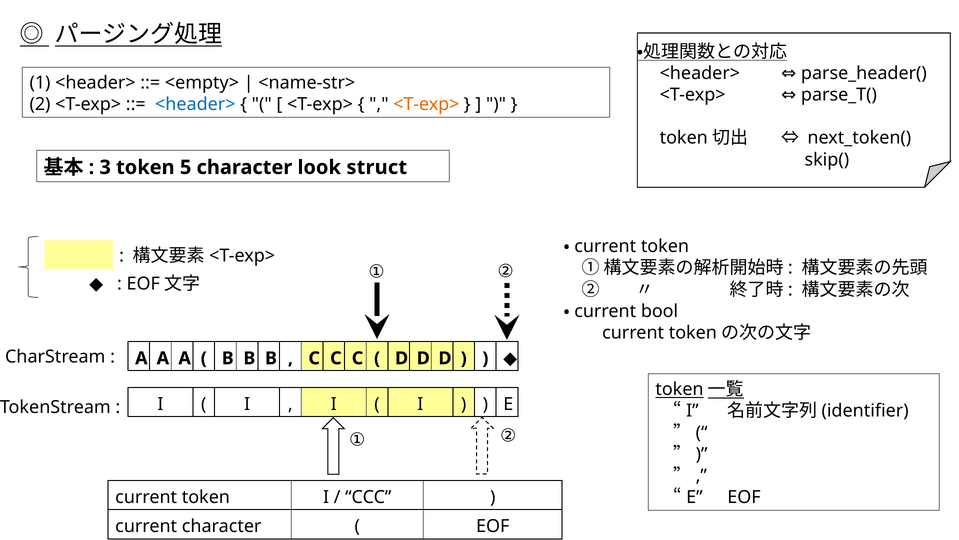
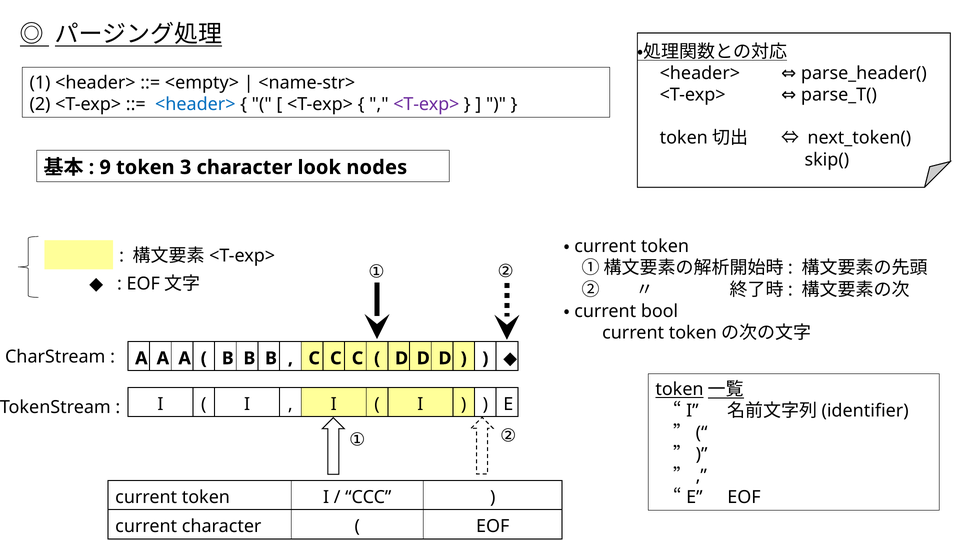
<T-exp> at (426, 104) colour: orange -> purple
3: 3 -> 9
5: 5 -> 3
struct: struct -> nodes
